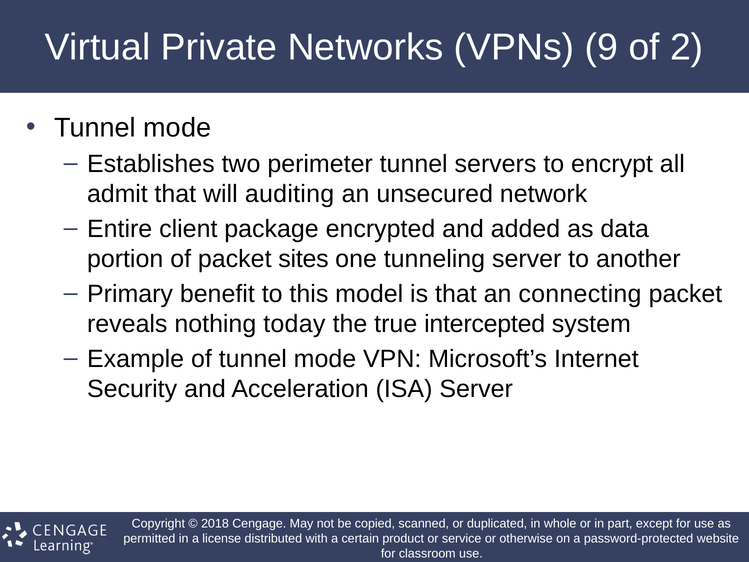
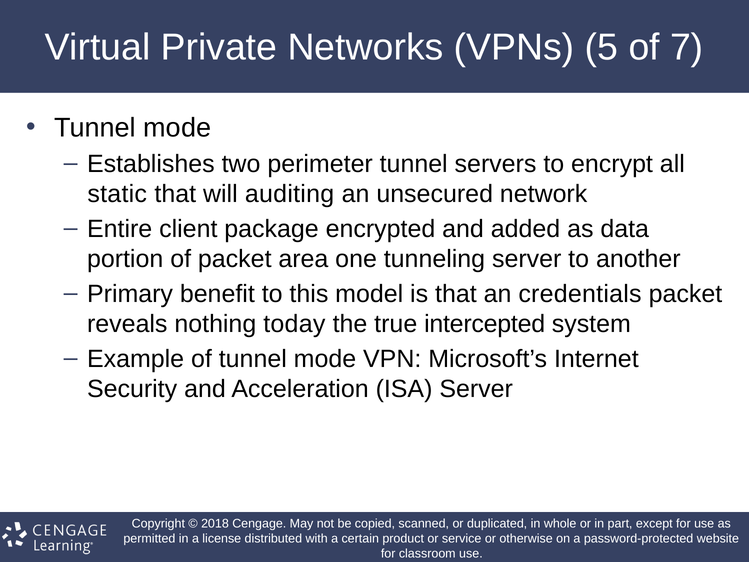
9: 9 -> 5
2: 2 -> 7
admit: admit -> static
sites: sites -> area
connecting: connecting -> credentials
